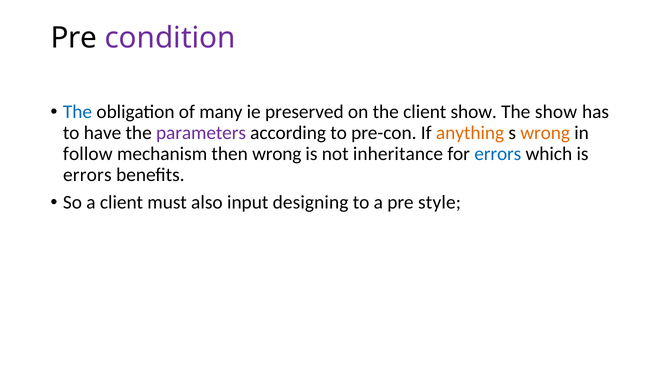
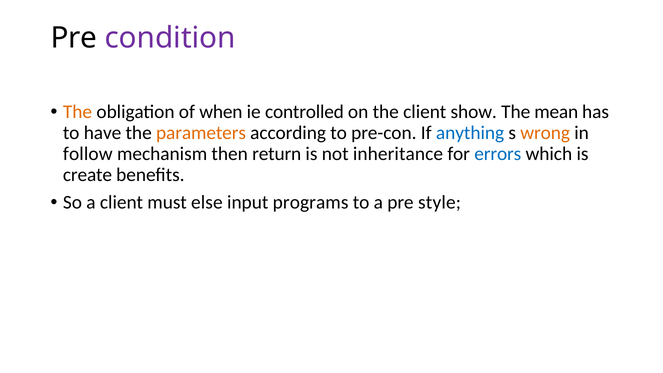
The at (78, 112) colour: blue -> orange
many: many -> when
preserved: preserved -> controlled
The show: show -> mean
parameters colour: purple -> orange
anything colour: orange -> blue
then wrong: wrong -> return
errors at (87, 175): errors -> create
also: also -> else
designing: designing -> programs
